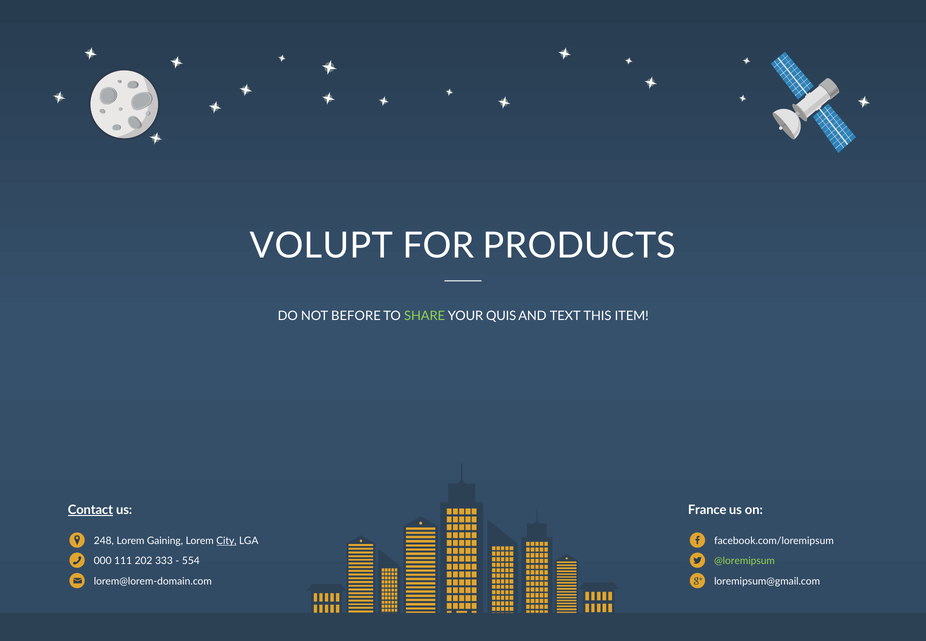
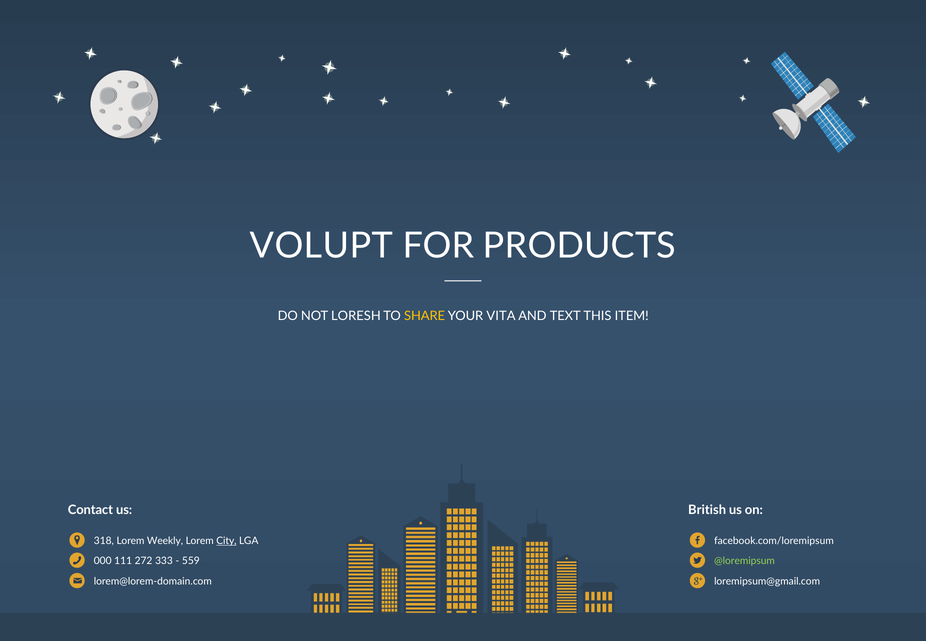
BEFORE: BEFORE -> LORESH
SHARE colour: light green -> yellow
QUIS: QUIS -> VITA
Contact underline: present -> none
France: France -> British
248: 248 -> 318
Gaining: Gaining -> Weekly
202: 202 -> 272
554: 554 -> 559
